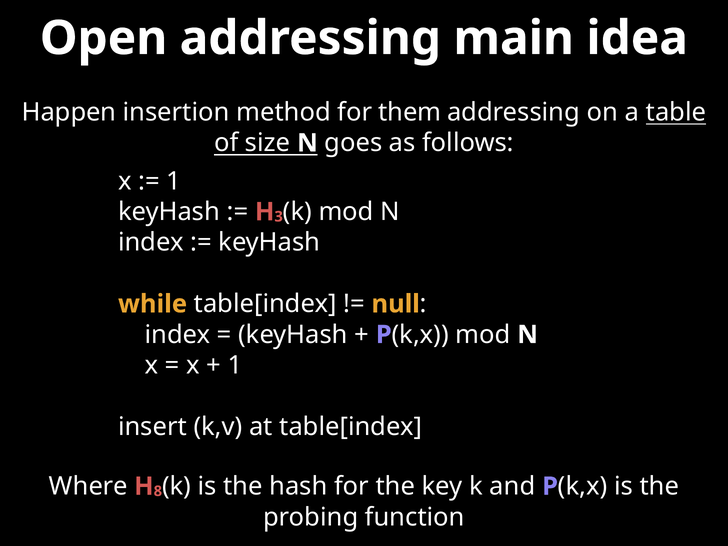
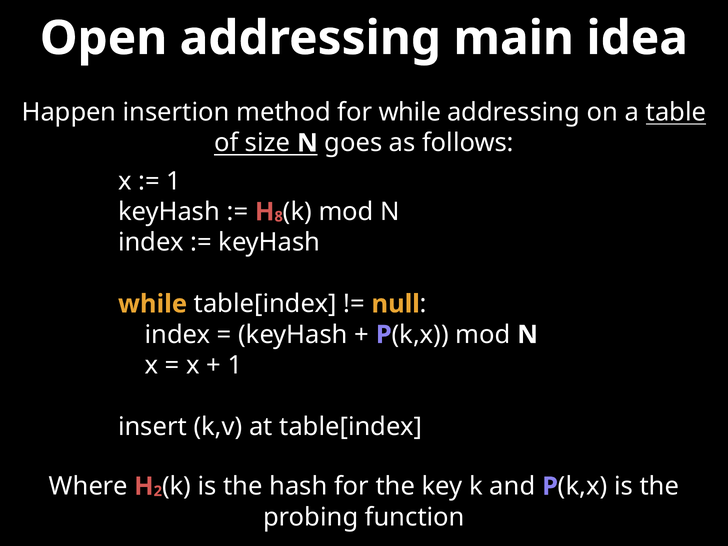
for them: them -> while
3: 3 -> 8
8: 8 -> 2
